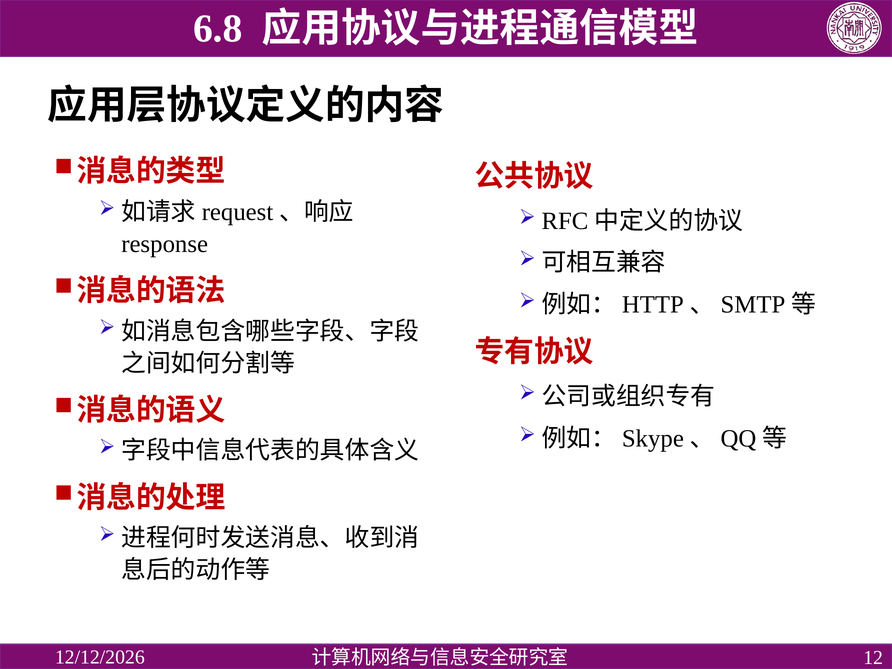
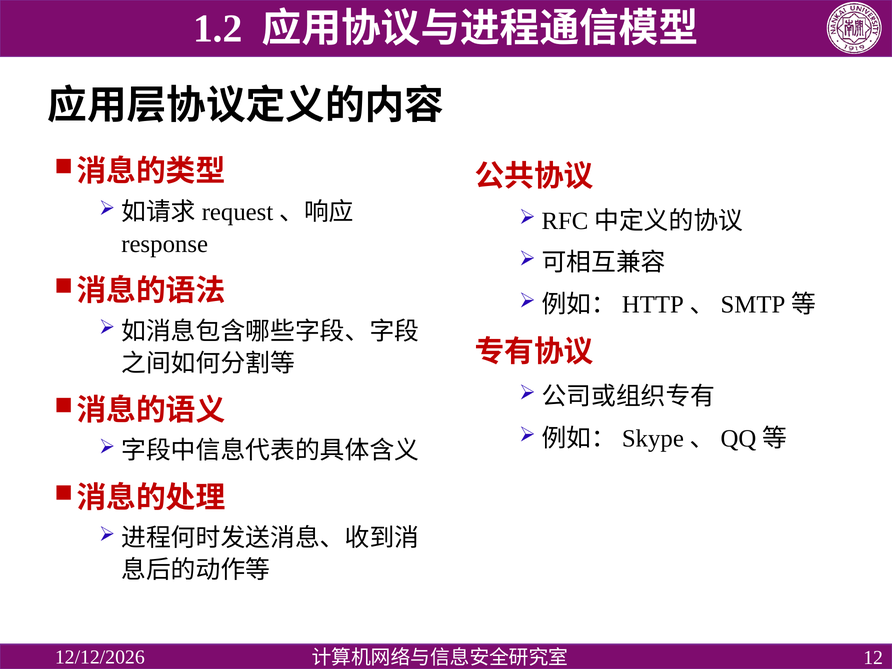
6.8: 6.8 -> 1.2
